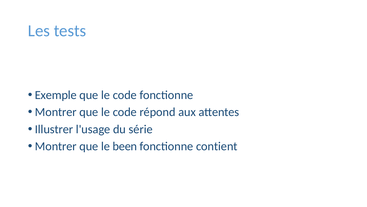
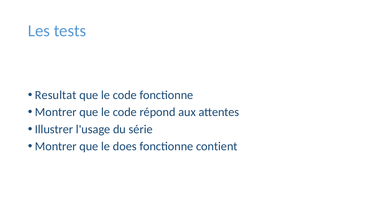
Exemple: Exemple -> Resultat
been: been -> does
